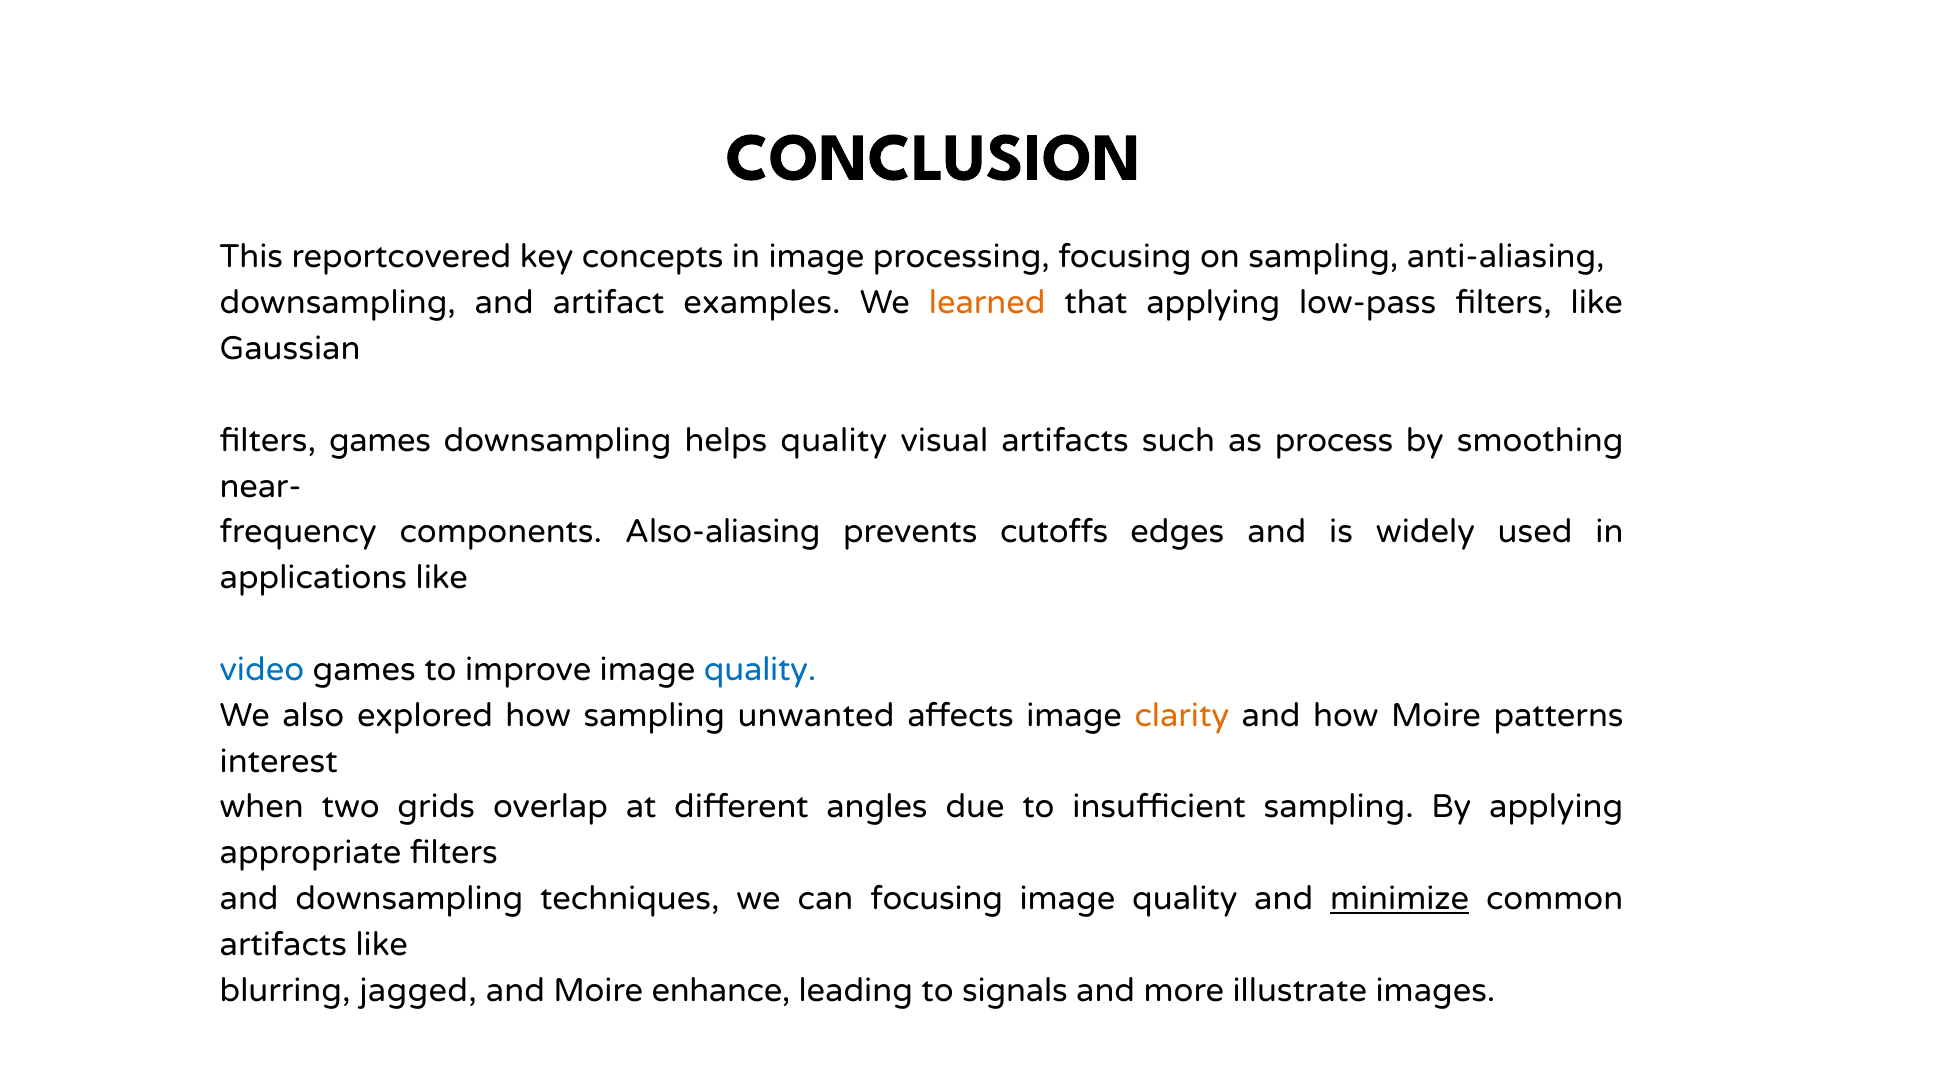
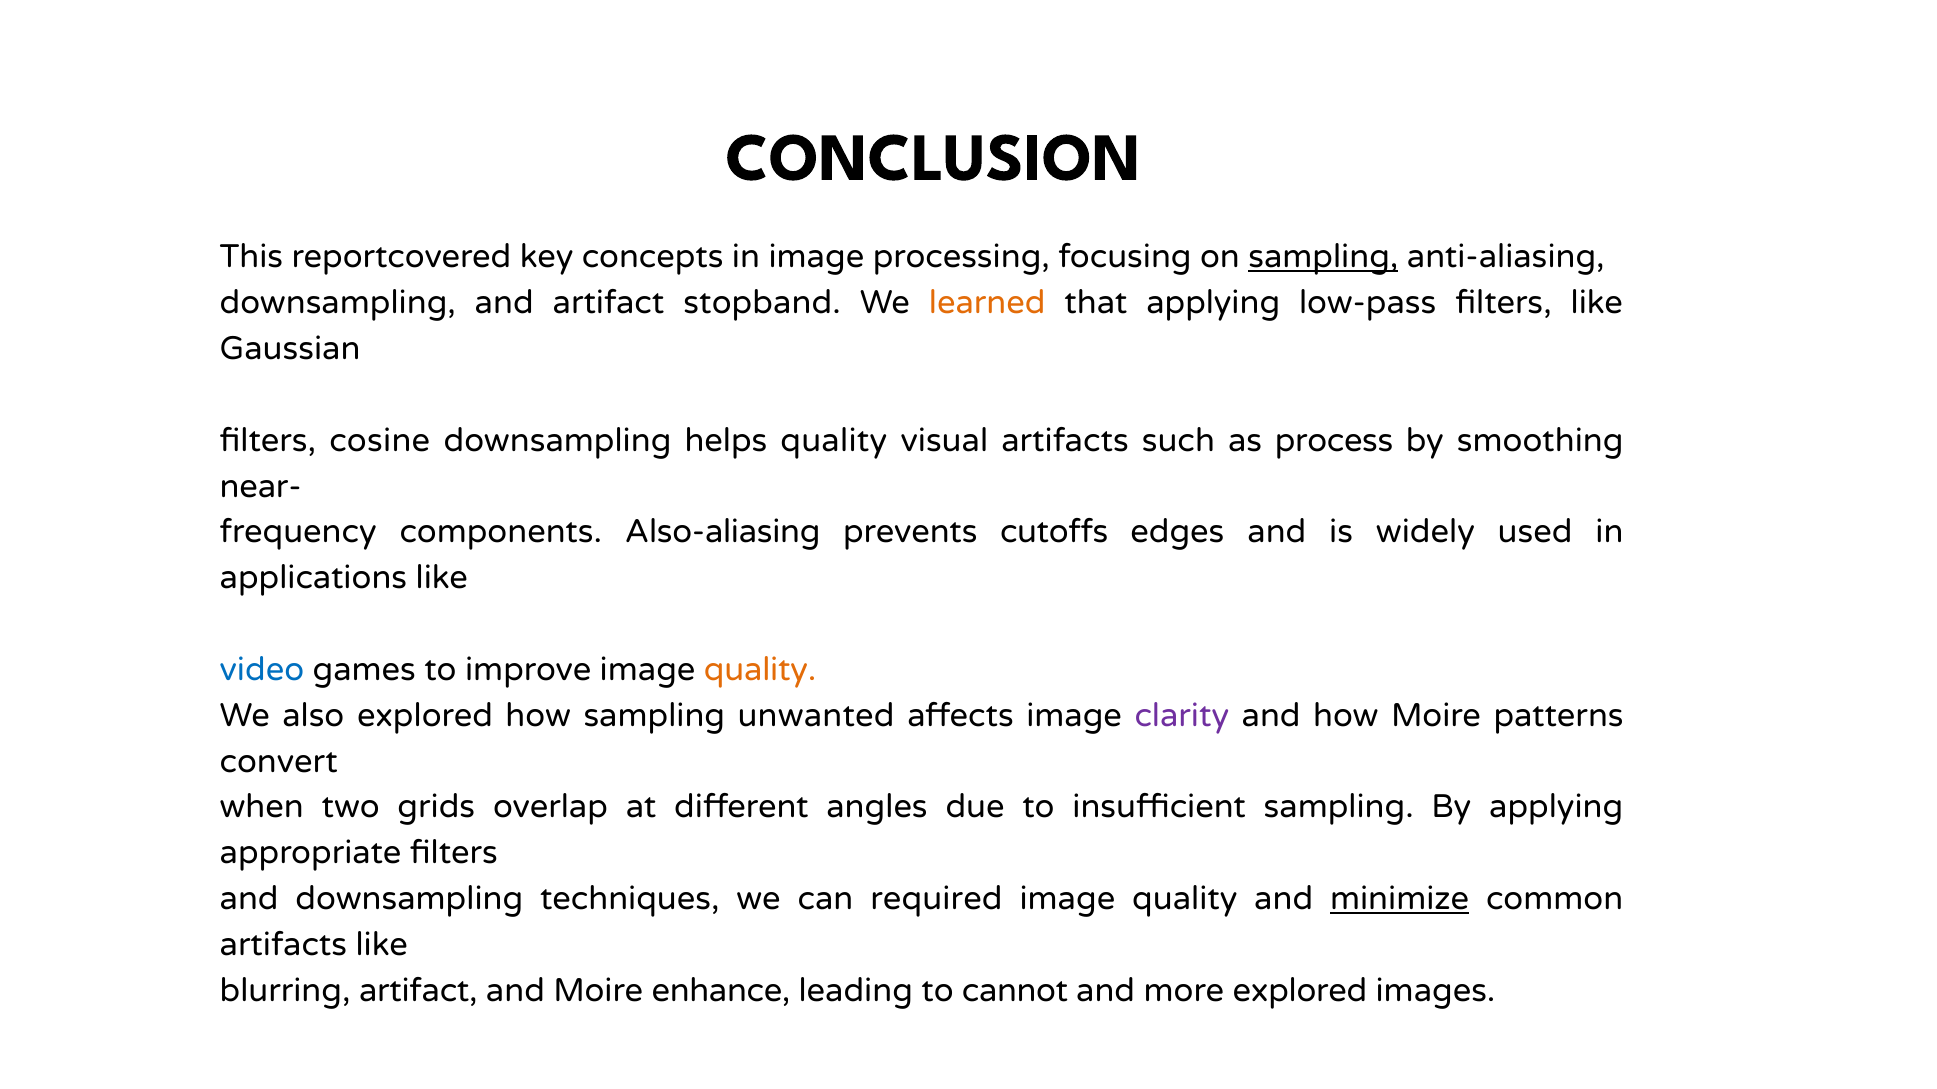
sampling at (1323, 257) underline: none -> present
examples: examples -> stopband
filters games: games -> cosine
quality at (760, 670) colour: blue -> orange
clarity colour: orange -> purple
interest: interest -> convert
can focusing: focusing -> required
blurring jagged: jagged -> artifact
signals: signals -> cannot
more illustrate: illustrate -> explored
